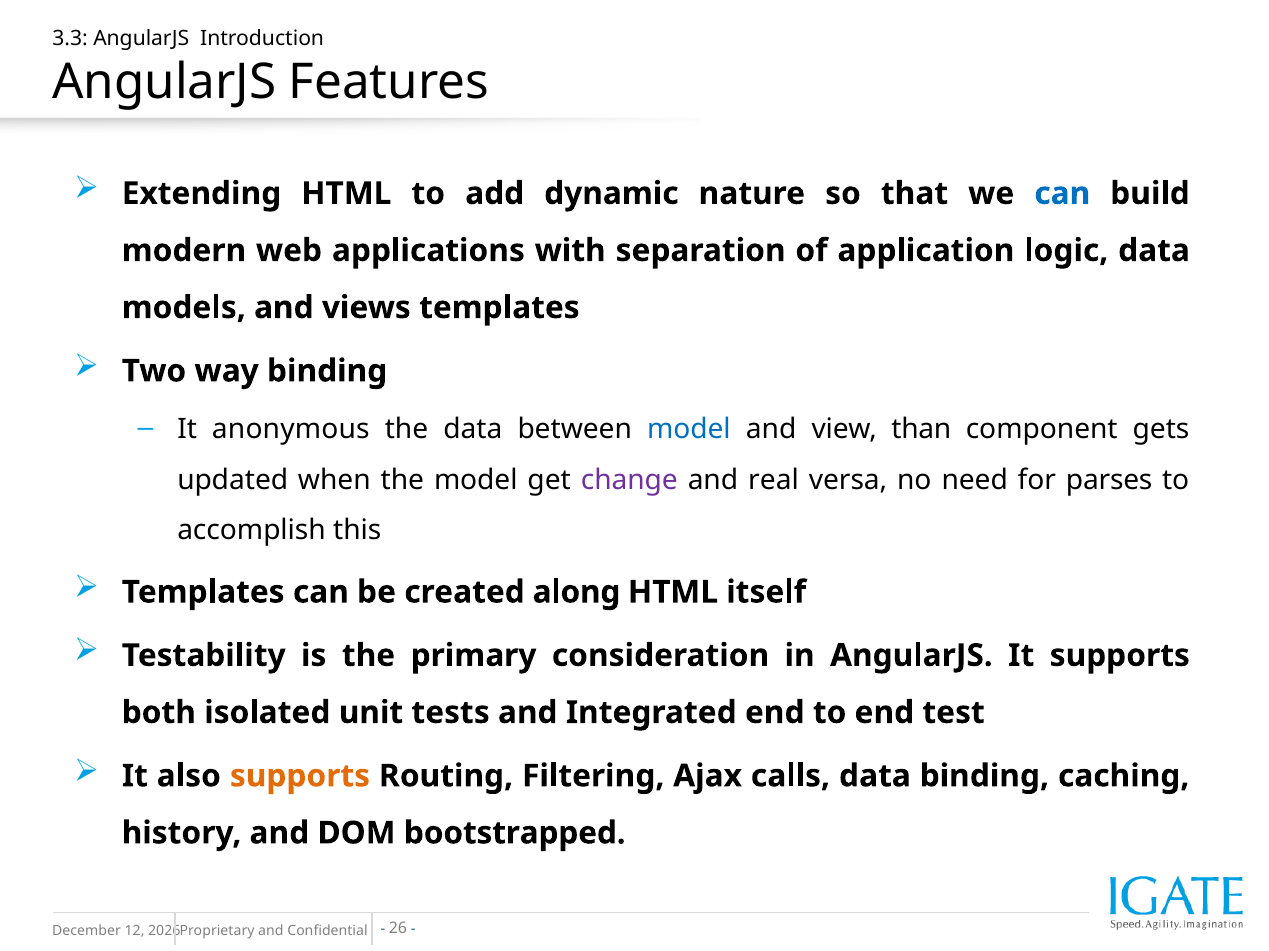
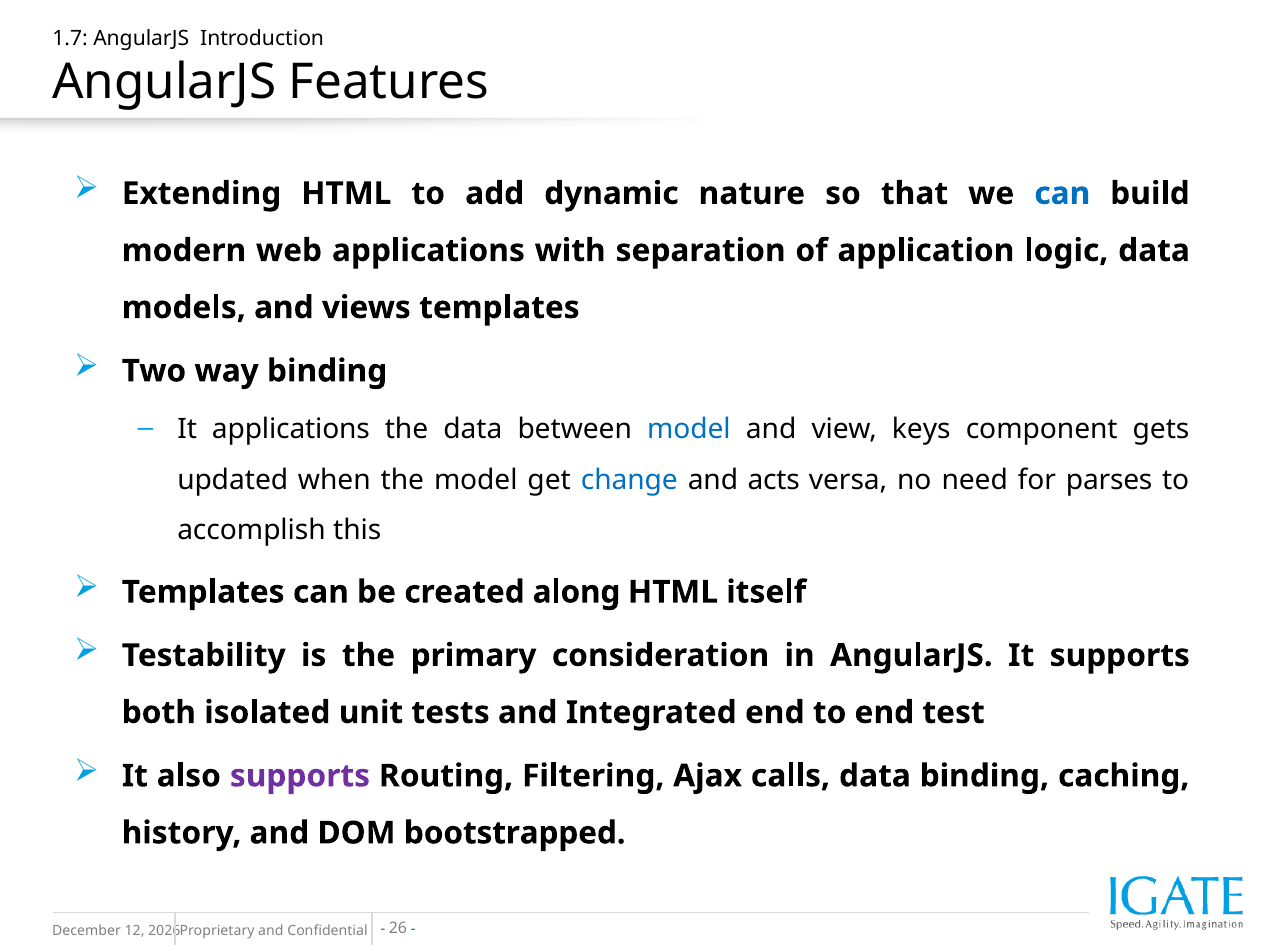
3.3: 3.3 -> 1.7
It anonymous: anonymous -> applications
than: than -> keys
change colour: purple -> blue
real: real -> acts
supports at (300, 777) colour: orange -> purple
